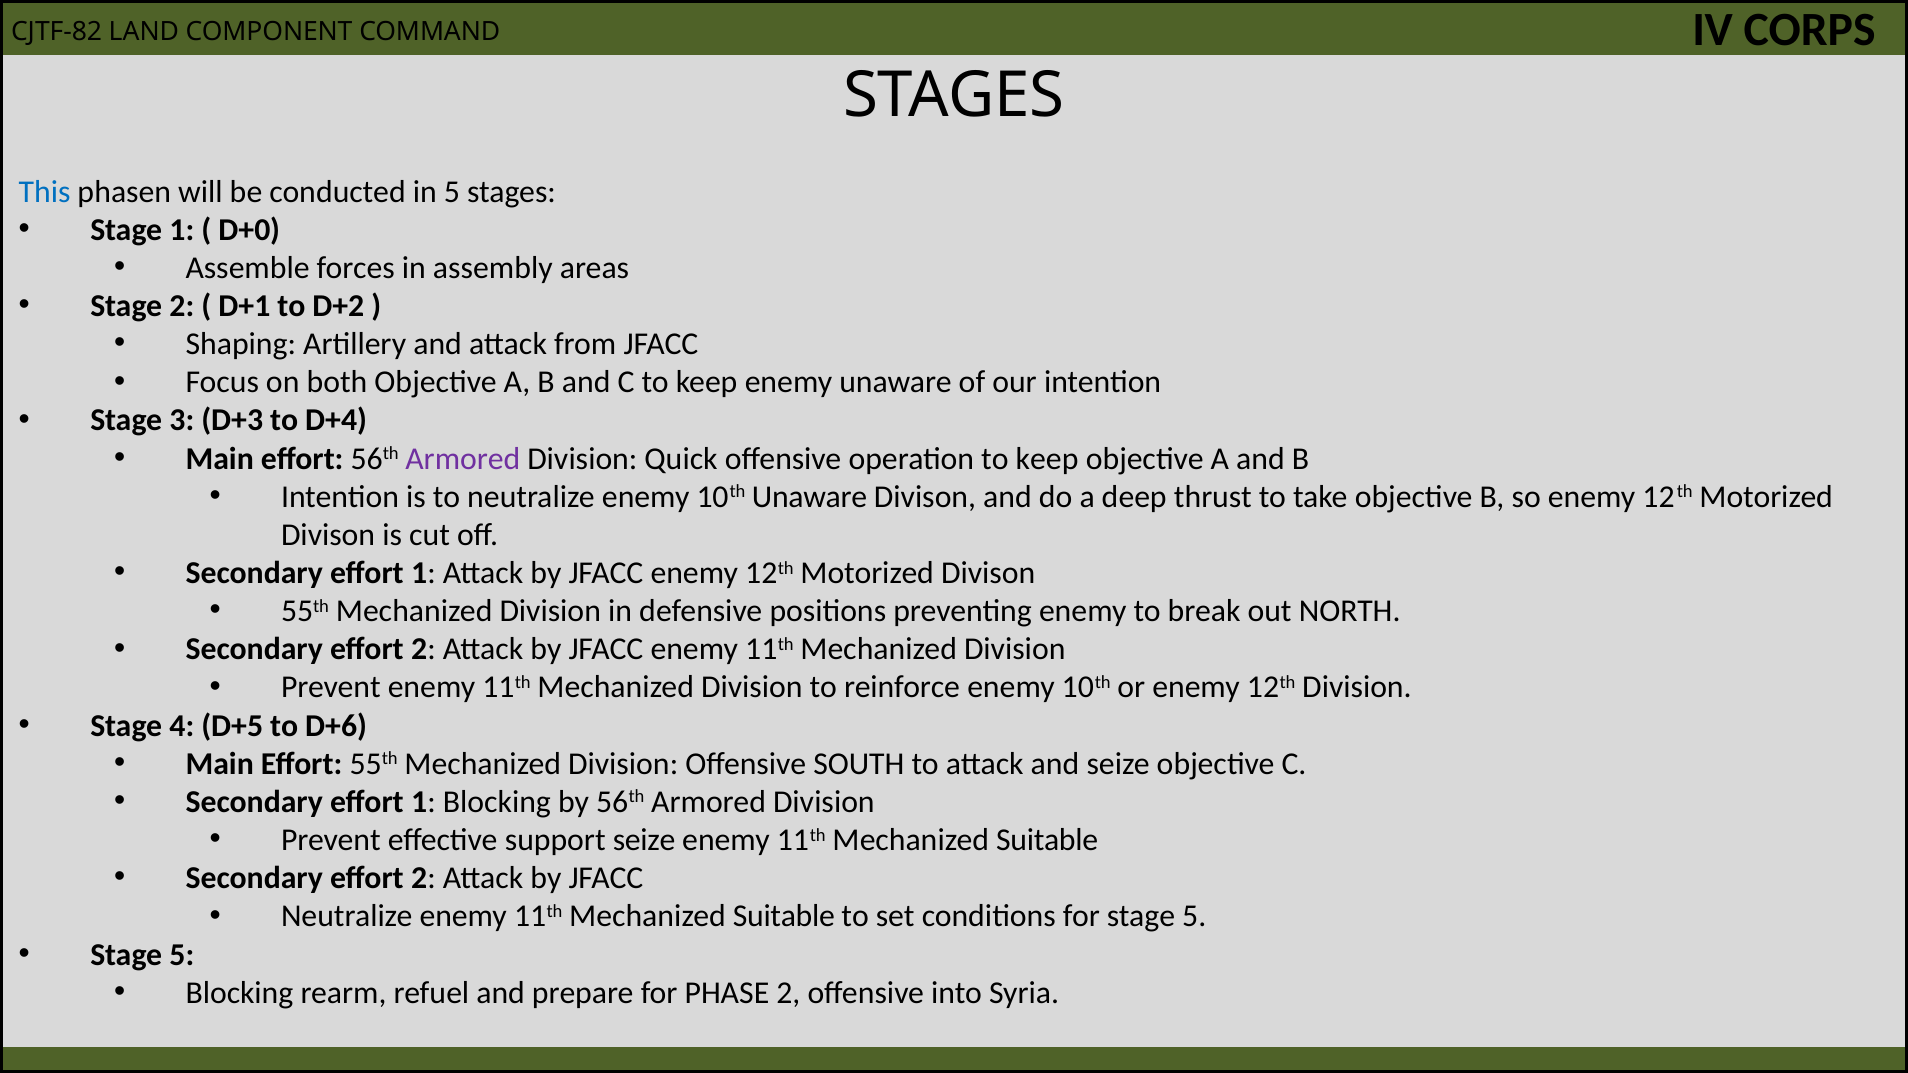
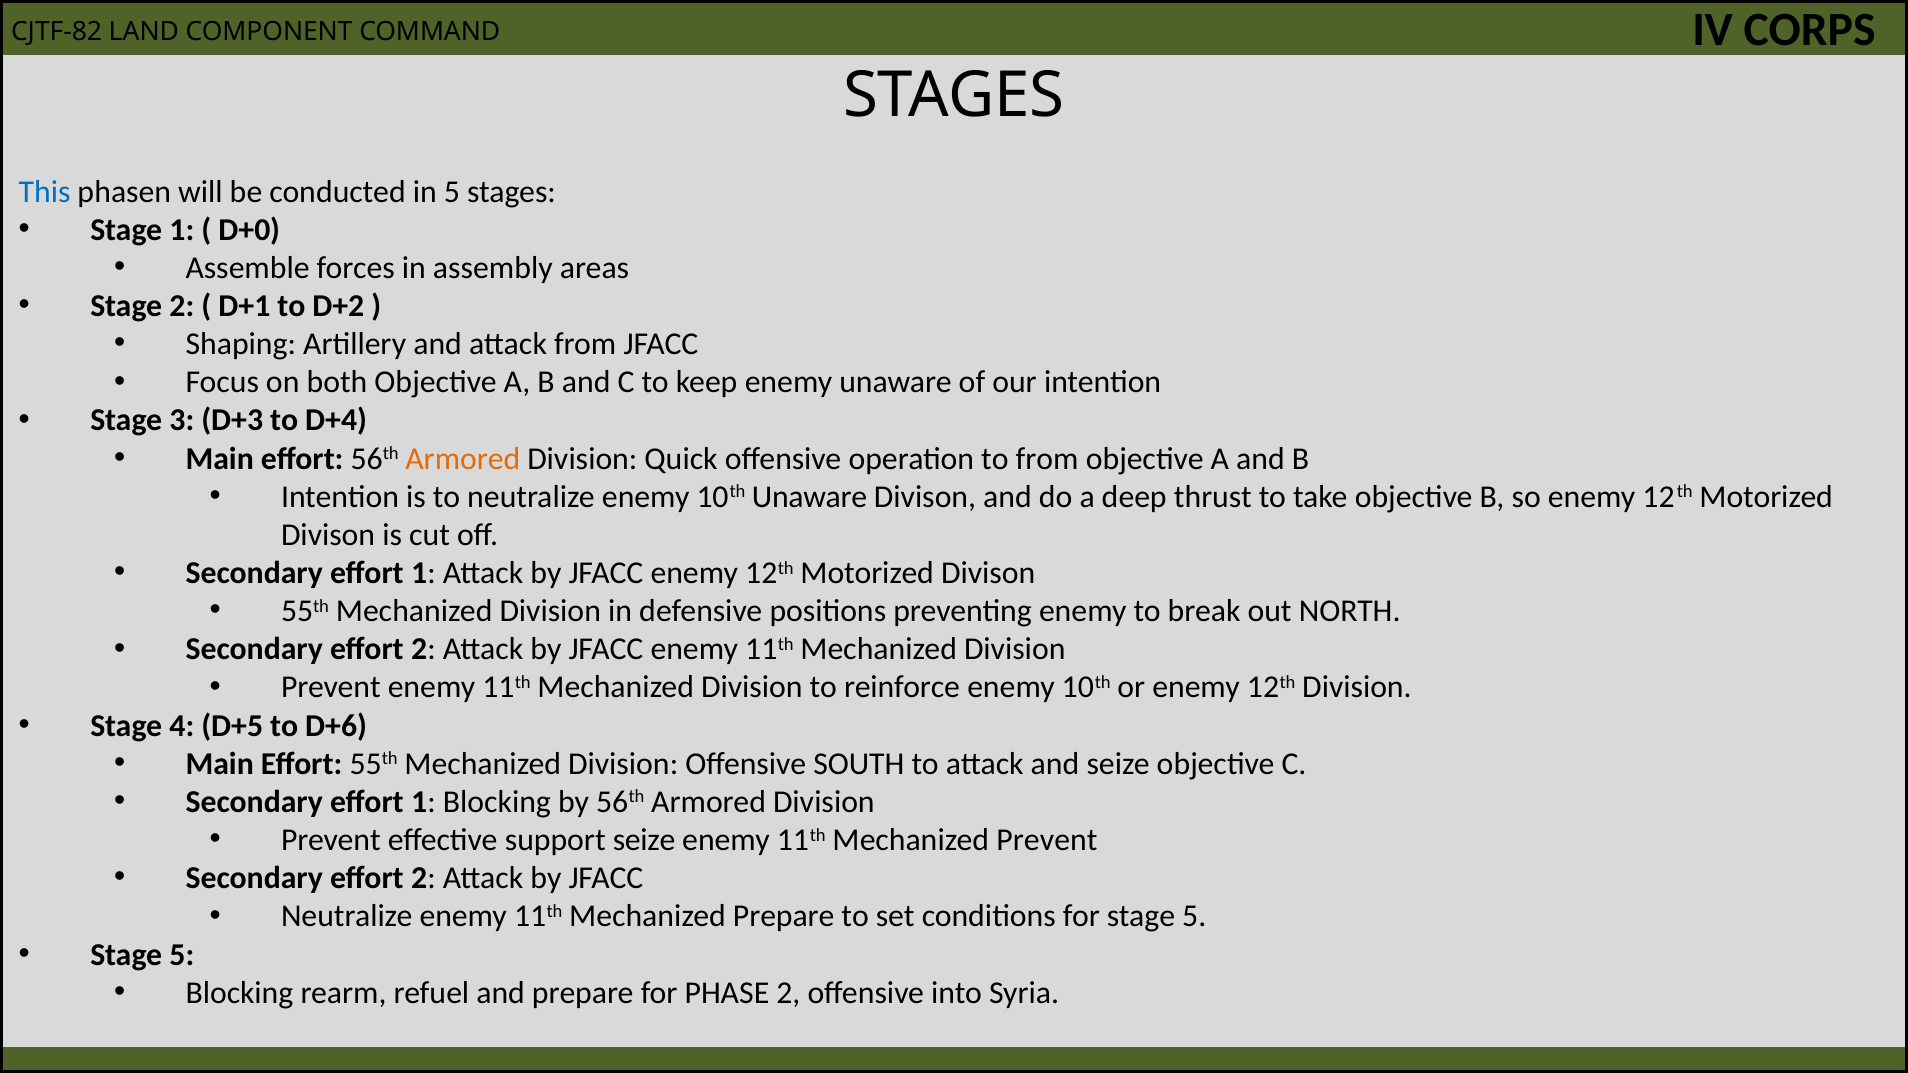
Armored at (463, 459) colour: purple -> orange
operation to keep: keep -> from
Suitable at (1047, 840): Suitable -> Prevent
Suitable at (784, 917): Suitable -> Prepare
